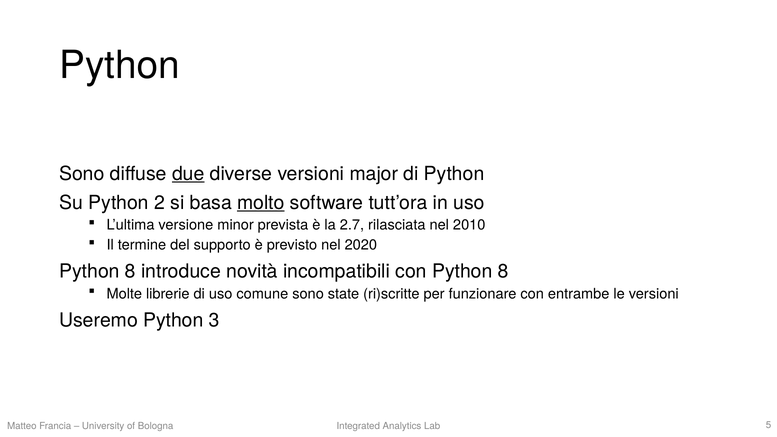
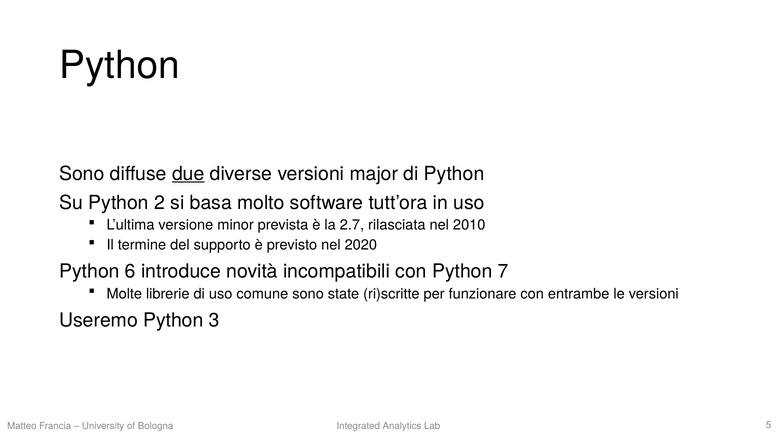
molto underline: present -> none
8 at (130, 271): 8 -> 6
con Python 8: 8 -> 7
